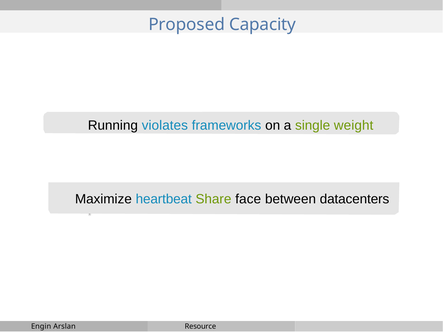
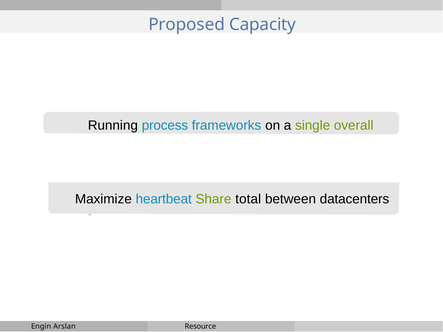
violates: violates -> process
weight: weight -> overall
face: face -> total
